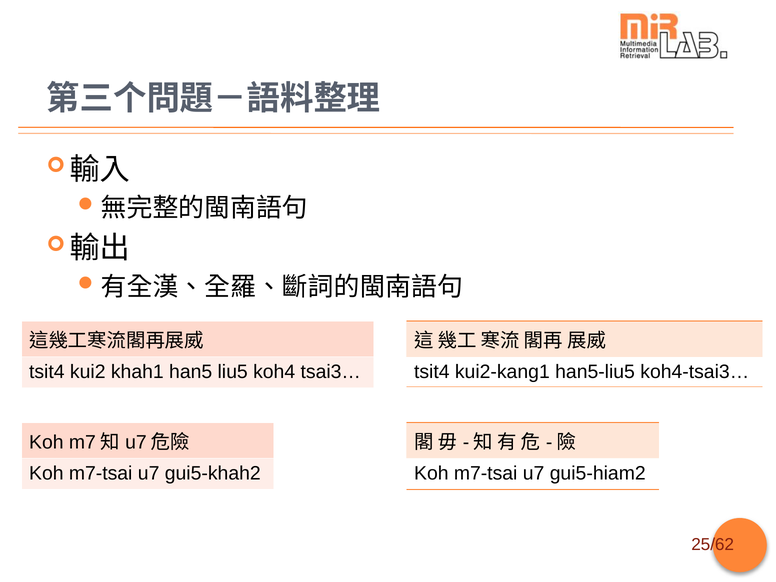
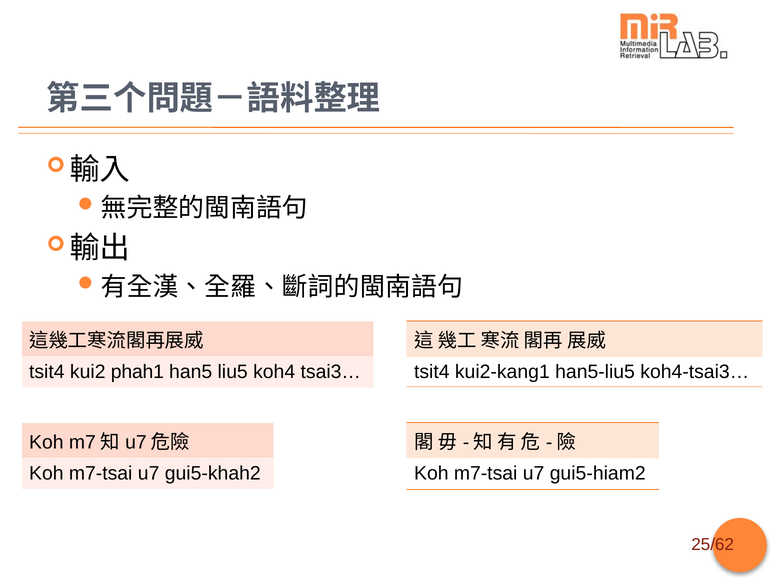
khah1: khah1 -> phah1
